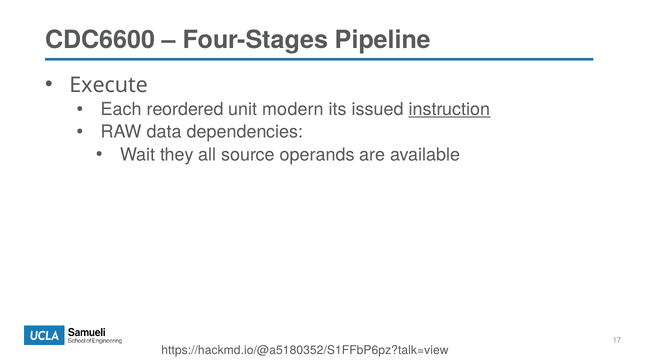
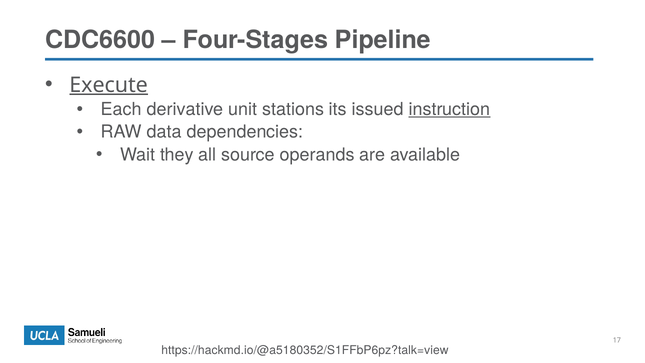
Execute underline: none -> present
reordered: reordered -> derivative
modern: modern -> stations
